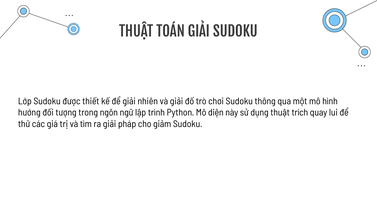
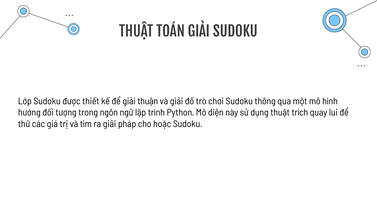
nhiên: nhiên -> thuận
giảm: giảm -> hoặc
